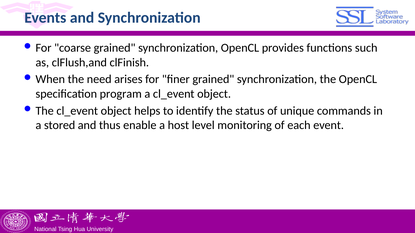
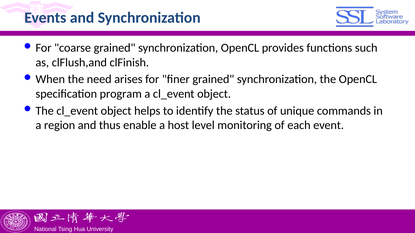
stored: stored -> region
